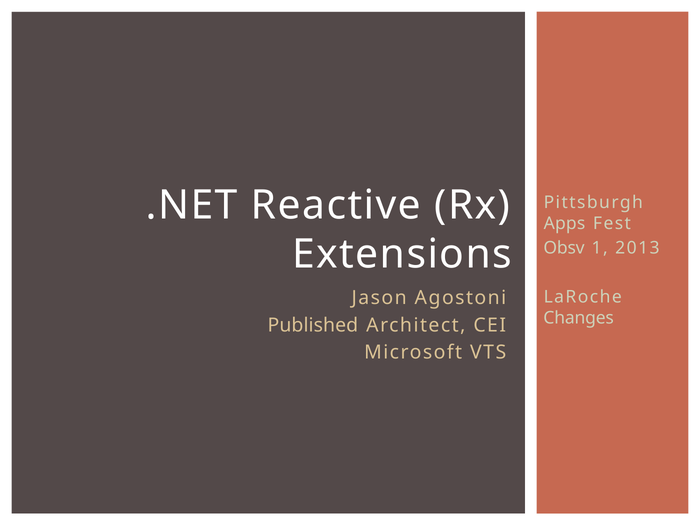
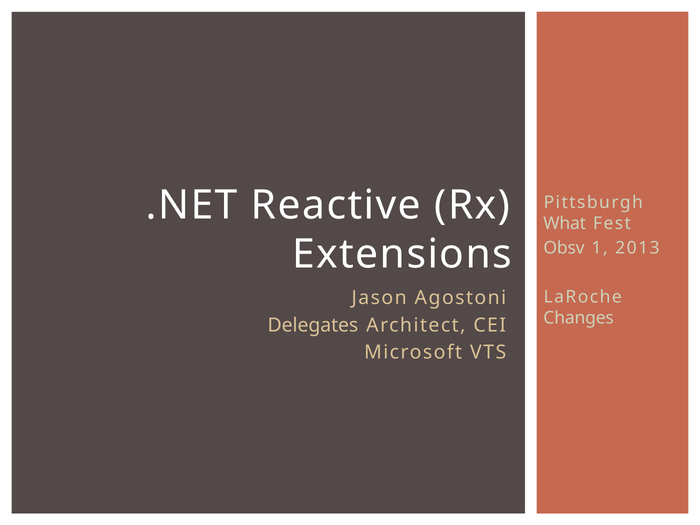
Apps: Apps -> What
Published: Published -> Delegates
